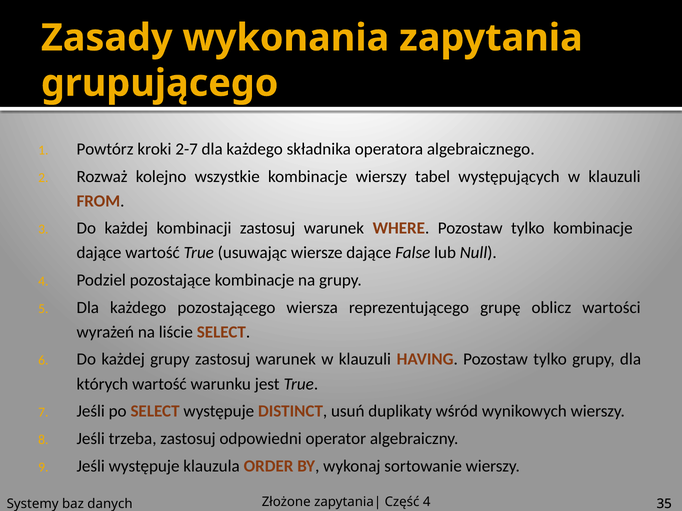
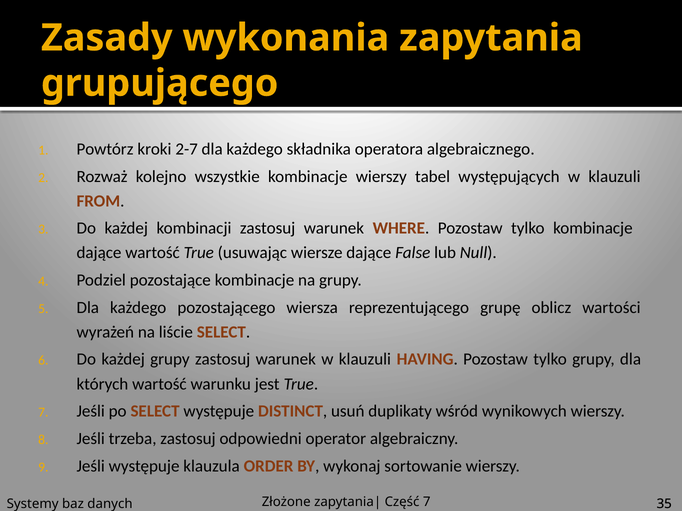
Część 4: 4 -> 7
